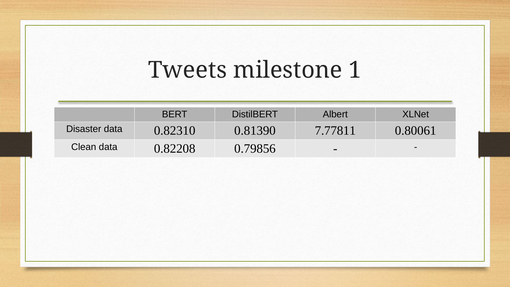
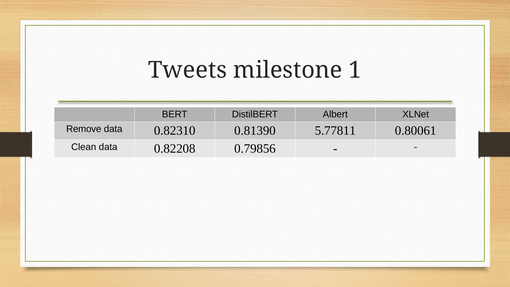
Disaster: Disaster -> Remove
7.77811: 7.77811 -> 5.77811
